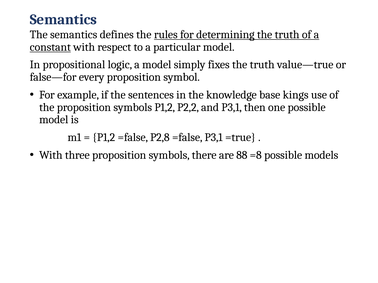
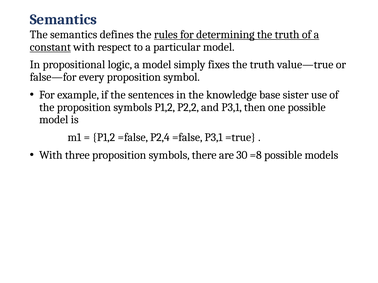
kings: kings -> sister
P2,8: P2,8 -> P2,4
88: 88 -> 30
